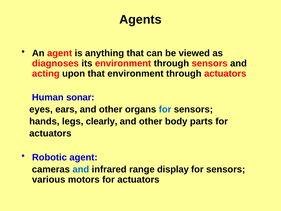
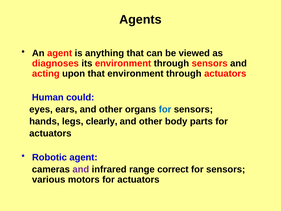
sonar: sonar -> could
and at (81, 169) colour: blue -> purple
display: display -> correct
